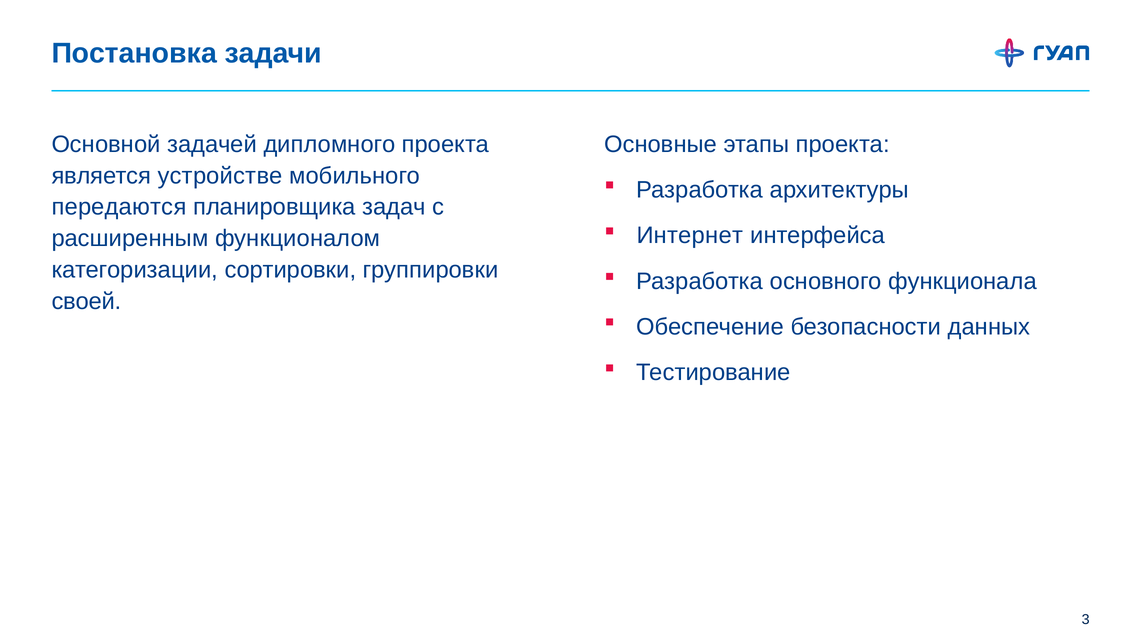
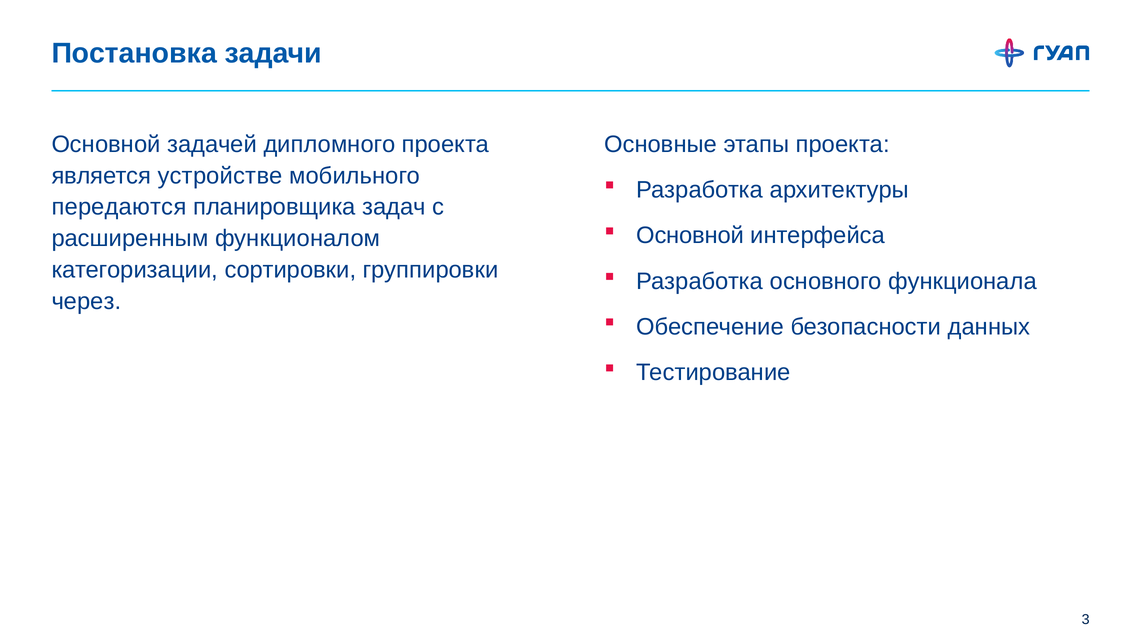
Интернет at (690, 236): Интернет -> Основной
своей: своей -> через
